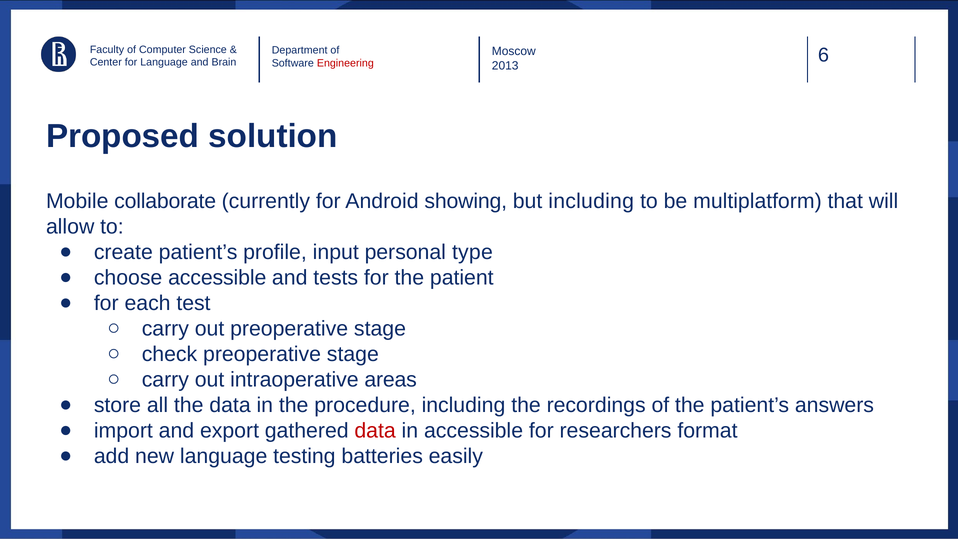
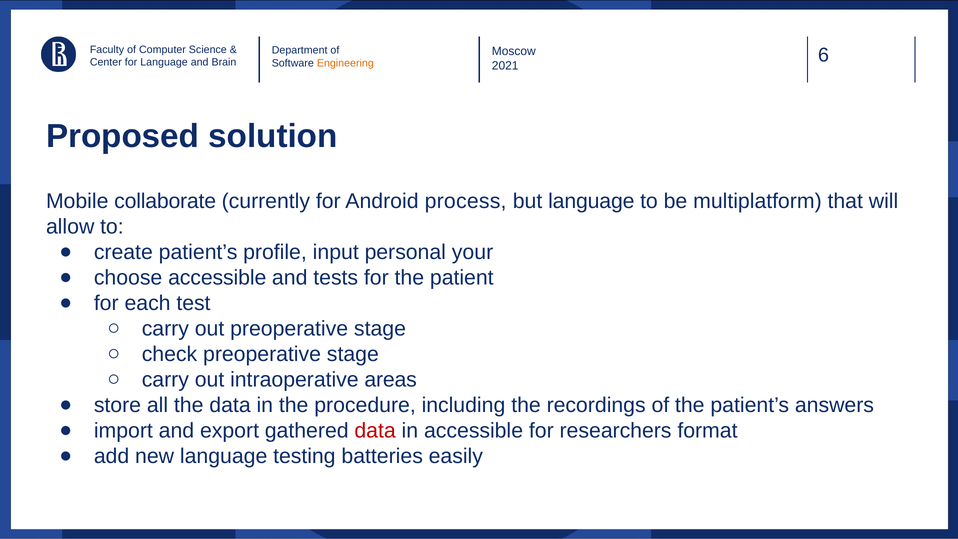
Engineering colour: red -> orange
2013: 2013 -> 2021
showing: showing -> process
but including: including -> language
type: type -> your
